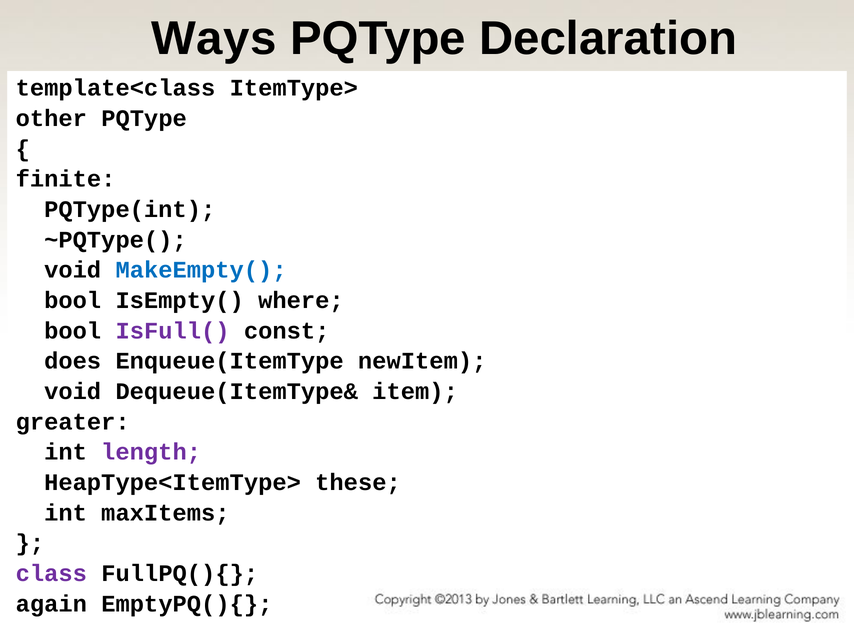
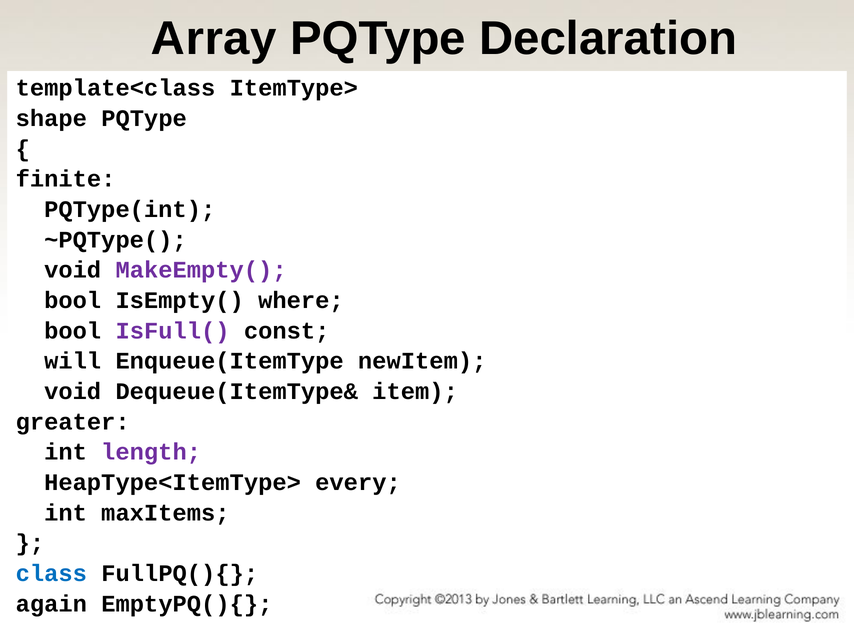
Ways: Ways -> Array
other: other -> shape
MakeEmpty( colour: blue -> purple
does: does -> will
these: these -> every
class colour: purple -> blue
